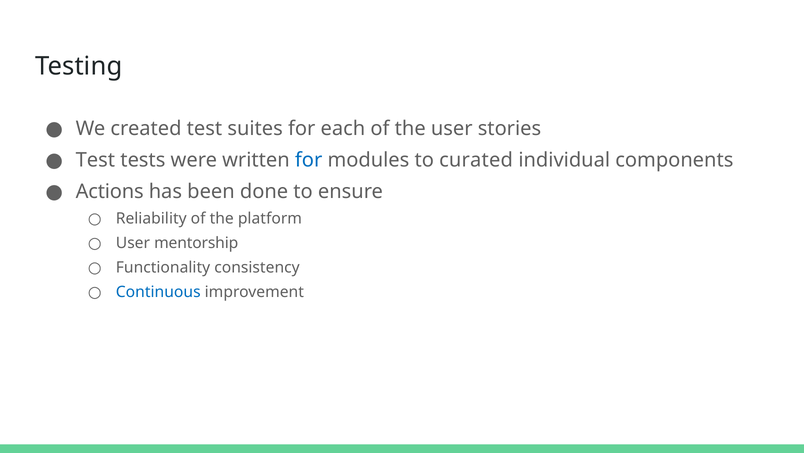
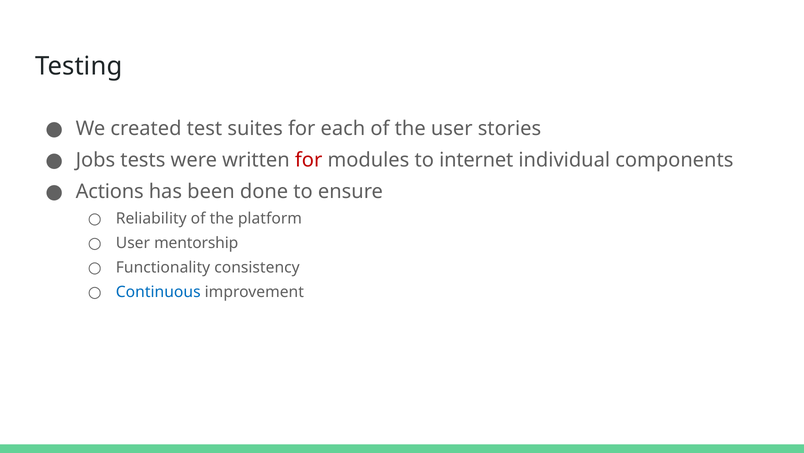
Test at (95, 160): Test -> Jobs
for at (309, 160) colour: blue -> red
curated: curated -> internet
